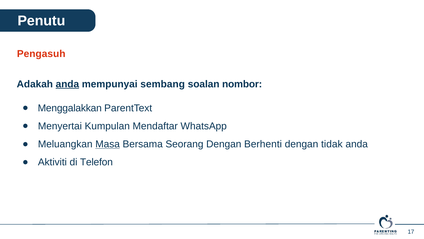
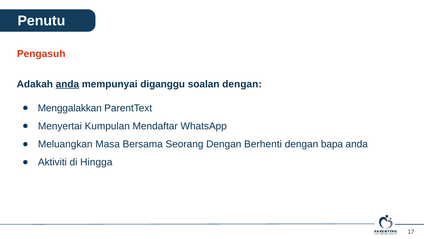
sembang: sembang -> diganggu
soalan nombor: nombor -> dengan
Masa underline: present -> none
tidak: tidak -> bapa
Telefon: Telefon -> Hingga
